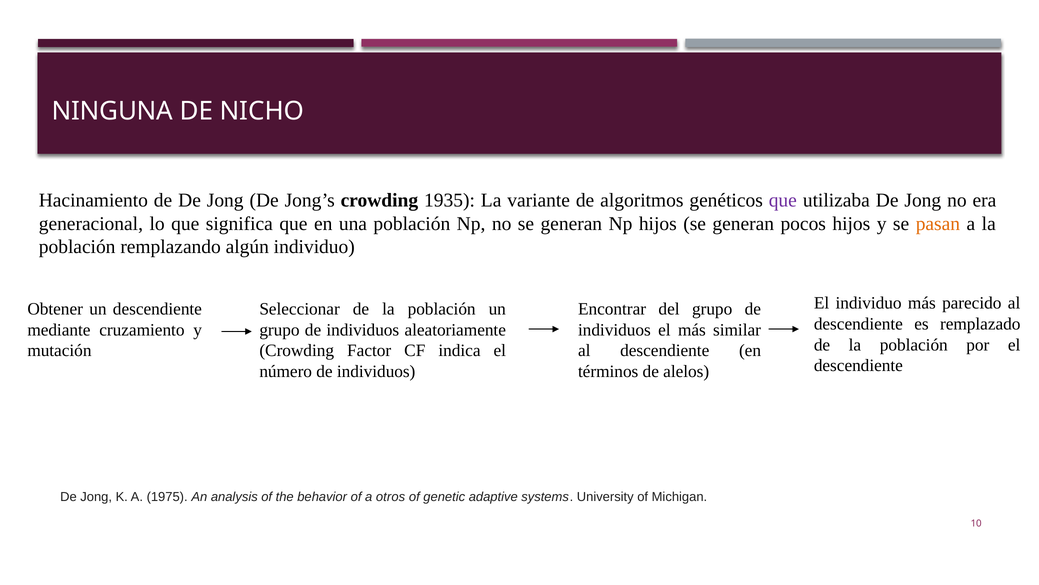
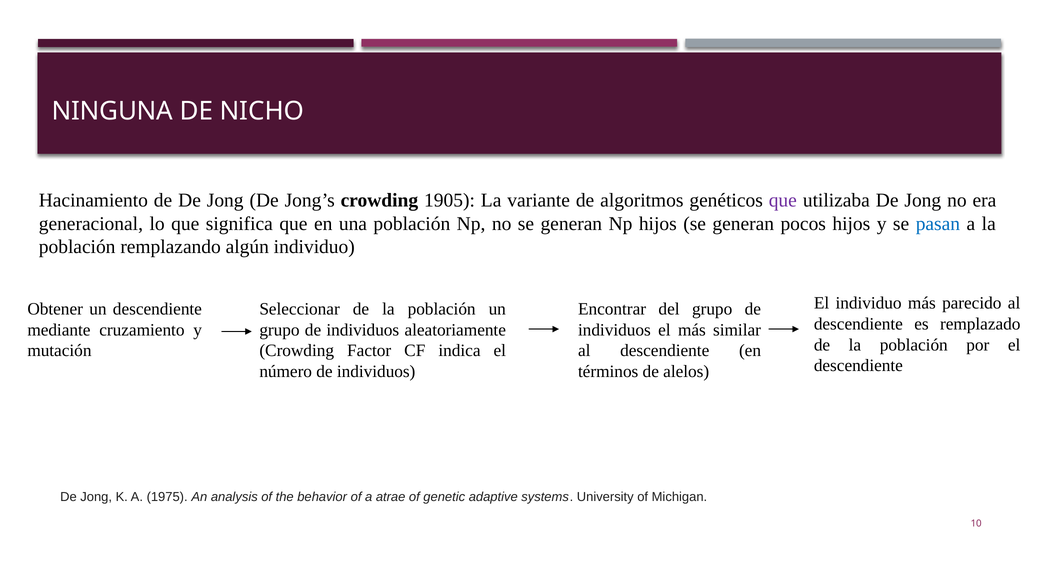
1935: 1935 -> 1905
pasan colour: orange -> blue
otros: otros -> atrae
